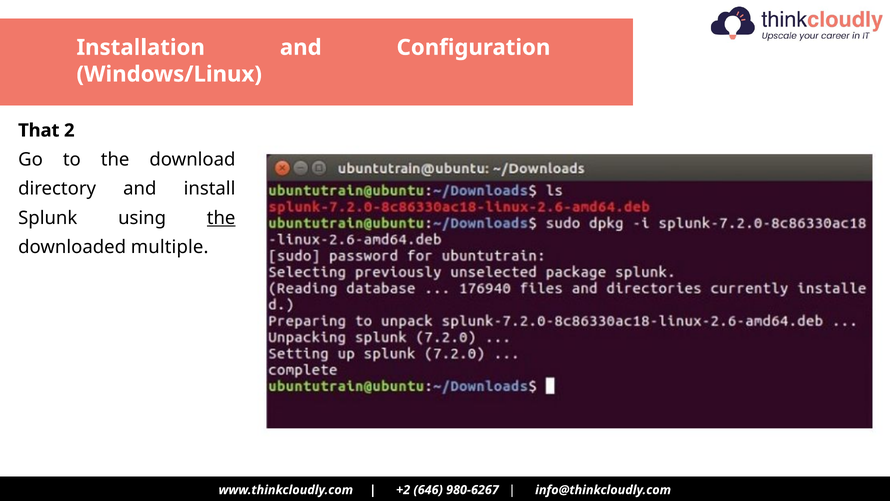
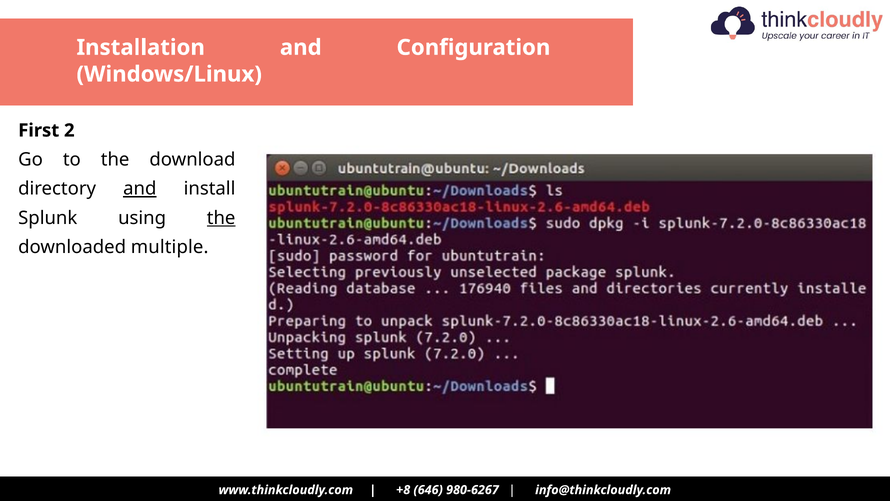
That: That -> First
and at (140, 189) underline: none -> present
+2: +2 -> +8
